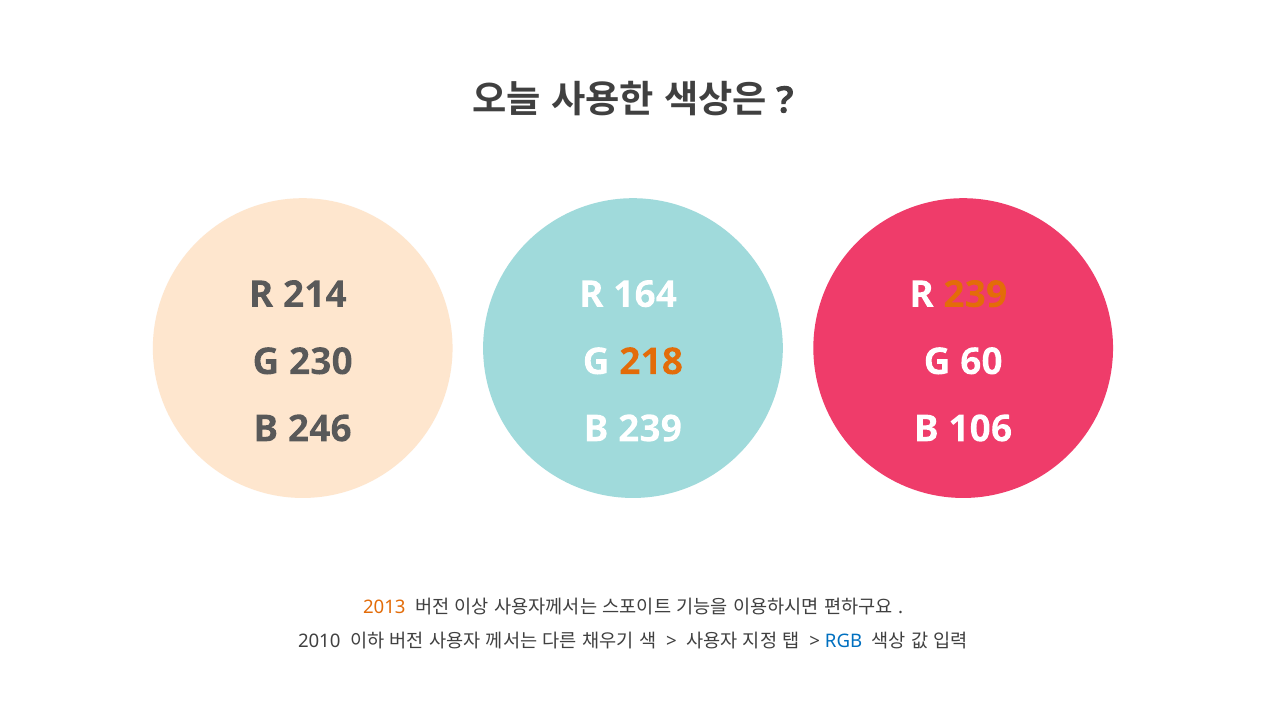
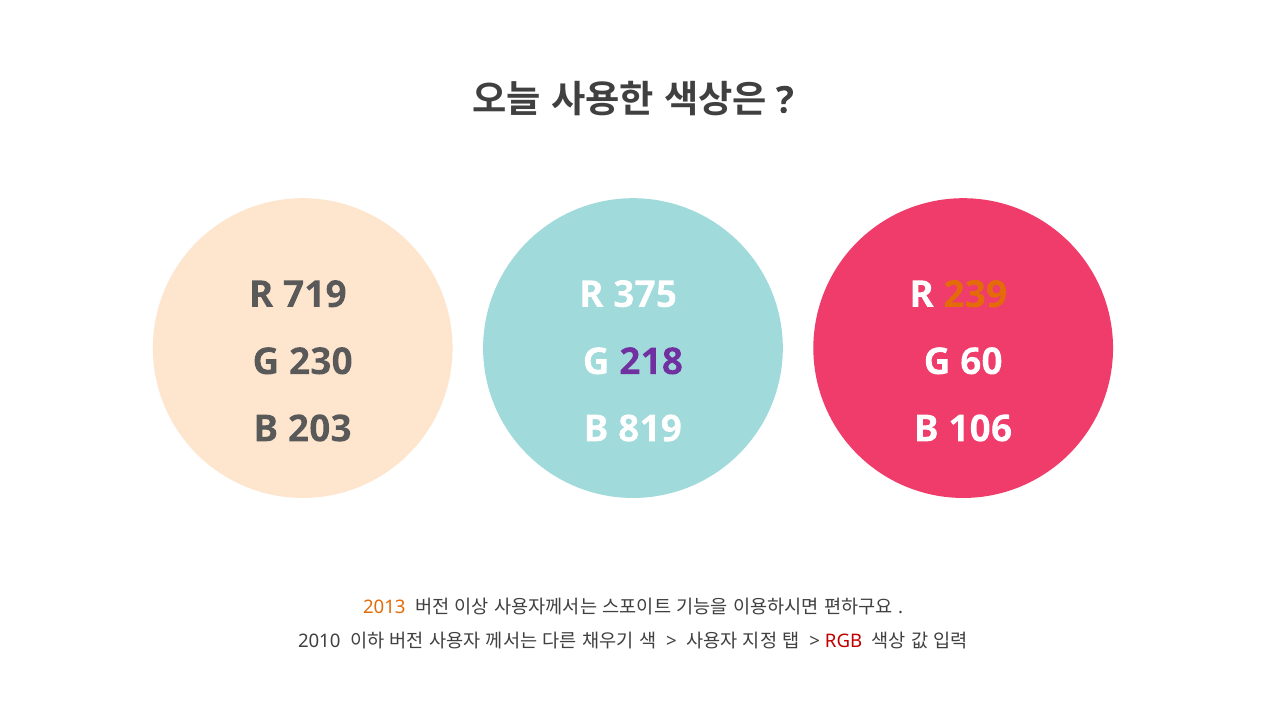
214: 214 -> 719
164: 164 -> 375
218 colour: orange -> purple
246: 246 -> 203
B 239: 239 -> 819
RGB colour: blue -> red
